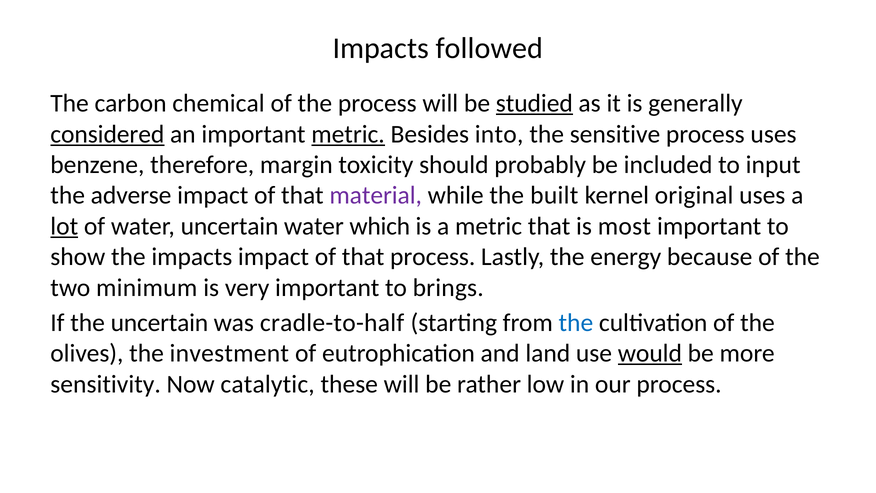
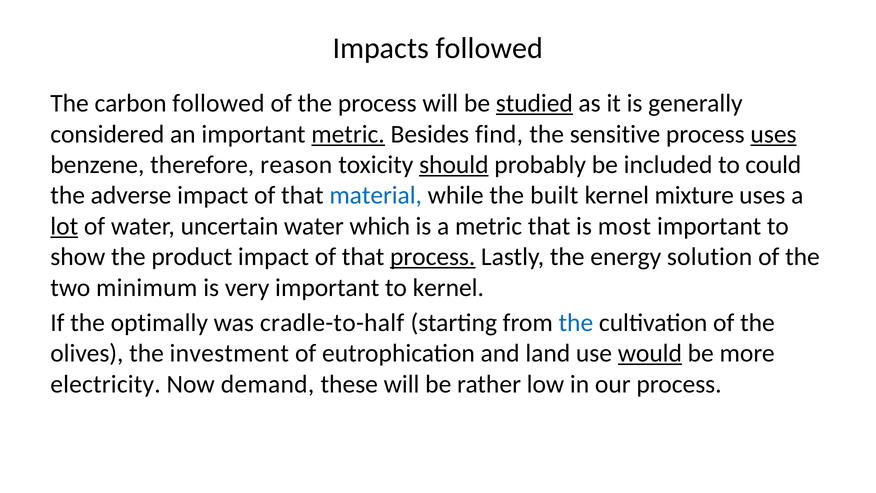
carbon chemical: chemical -> followed
considered underline: present -> none
into: into -> find
uses at (774, 134) underline: none -> present
margin: margin -> reason
should underline: none -> present
input: input -> could
material colour: purple -> blue
original: original -> mixture
the impacts: impacts -> product
process at (433, 257) underline: none -> present
because: because -> solution
to brings: brings -> kernel
the uncertain: uncertain -> optimally
sensitivity: sensitivity -> electricity
catalytic: catalytic -> demand
